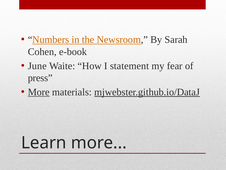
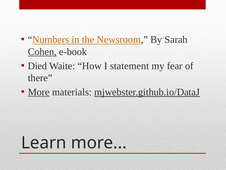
Cohen underline: none -> present
June: June -> Died
press: press -> there
